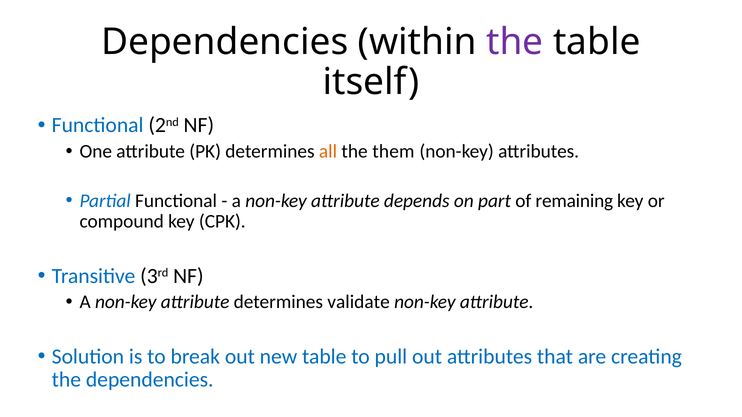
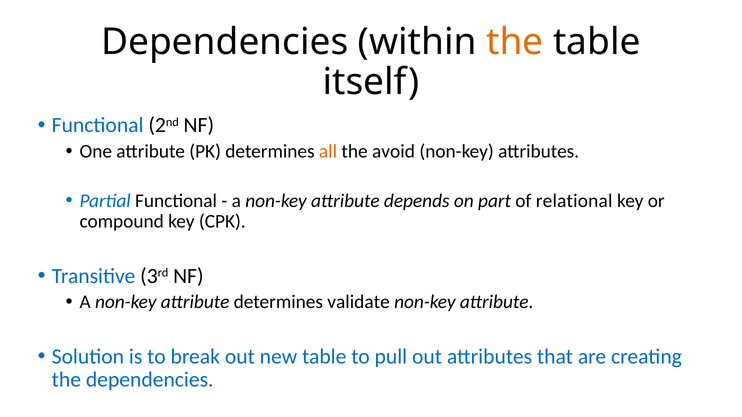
the at (515, 42) colour: purple -> orange
them: them -> avoid
remaining: remaining -> relational
